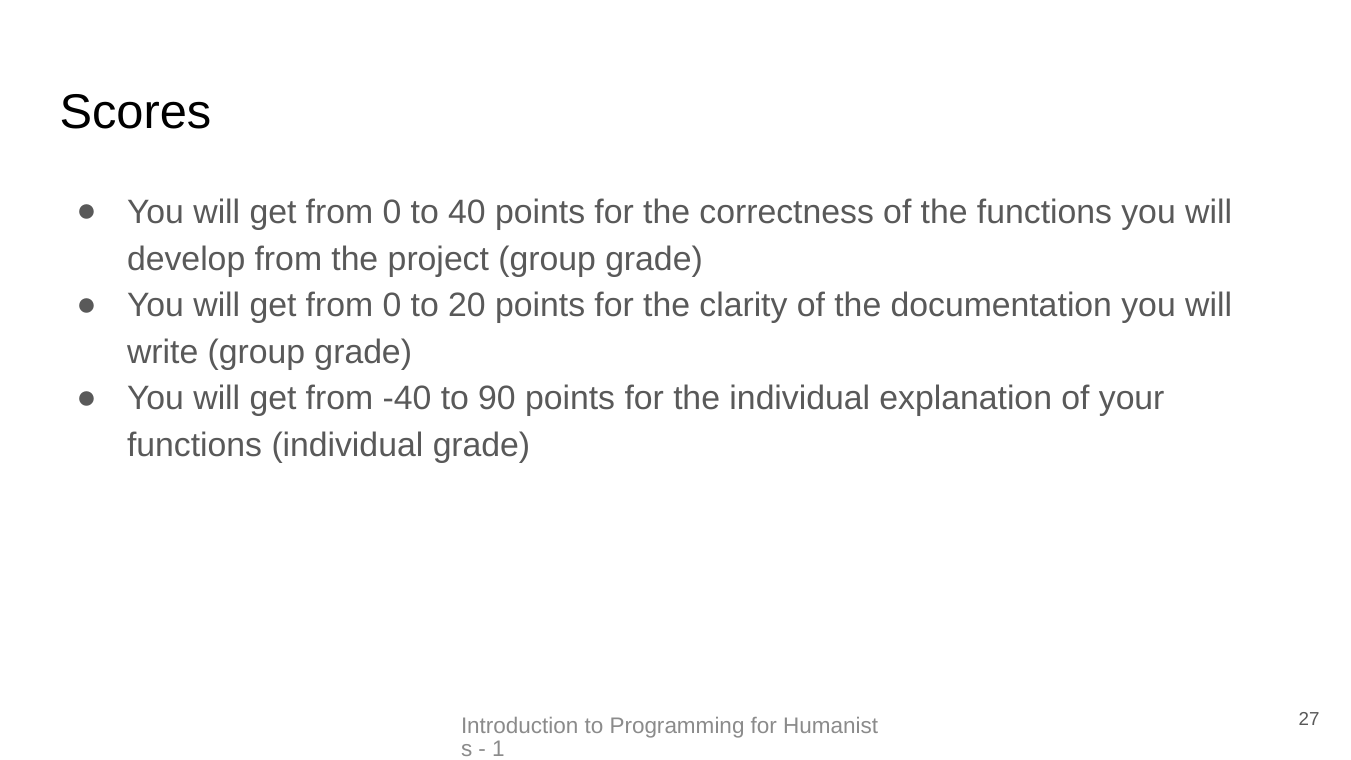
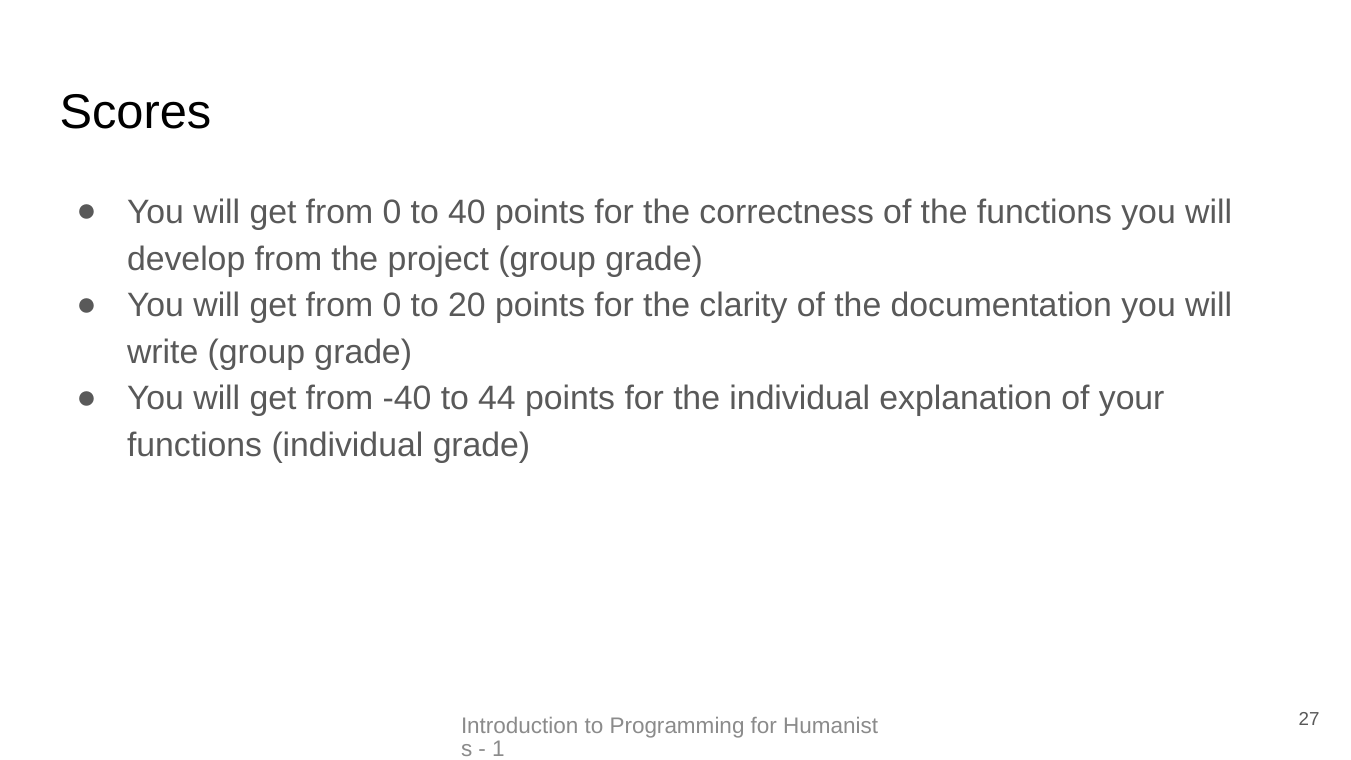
90: 90 -> 44
